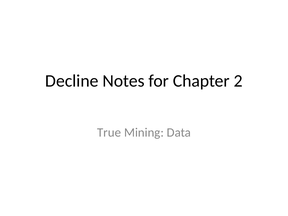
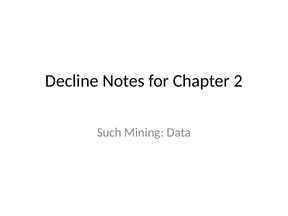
True: True -> Such
